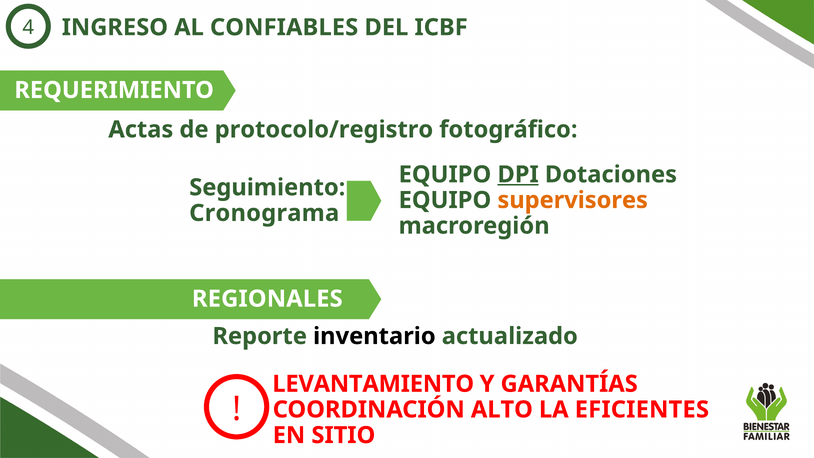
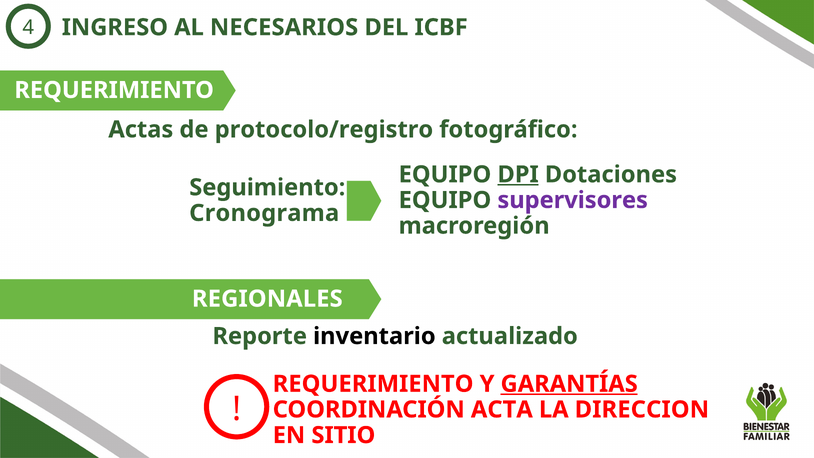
CONFIABLES: CONFIABLES -> NECESARIOS
supervisores colour: orange -> purple
LEVANTAMIENTO at (373, 384): LEVANTAMIENTO -> REQUERIMIENTO
GARANTÍAS underline: none -> present
ALTO: ALTO -> ACTA
EFICIENTES: EFICIENTES -> DIRECCION
